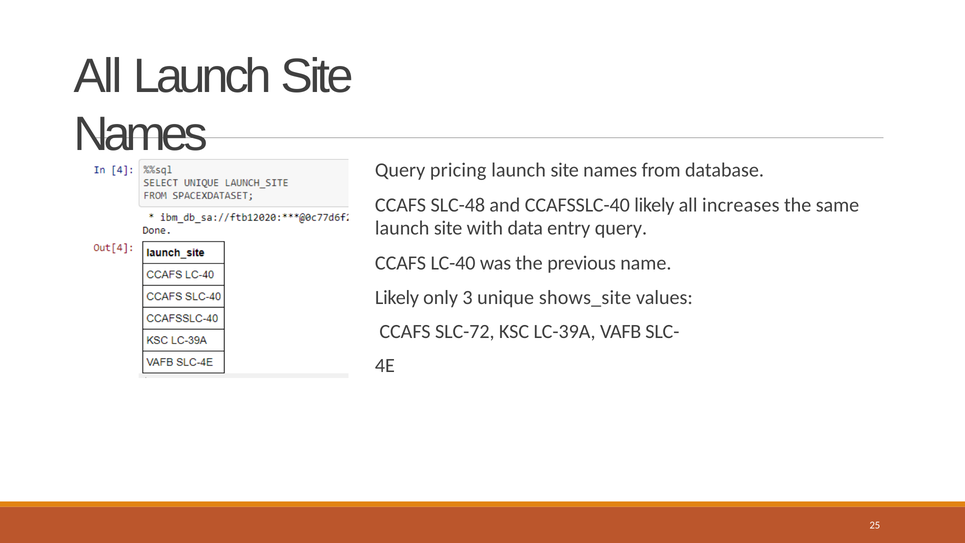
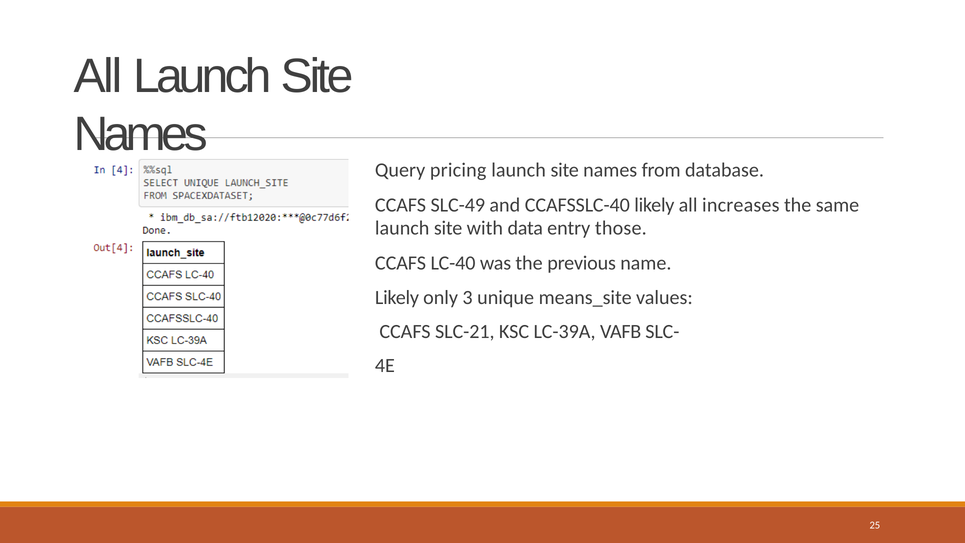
SLC-48: SLC-48 -> SLC-49
entry query: query -> those
shows_site: shows_site -> means_site
SLC-72: SLC-72 -> SLC-21
